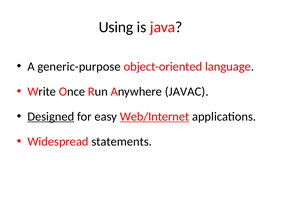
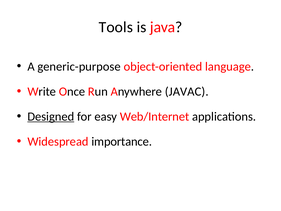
Using: Using -> Tools
Web/Internet underline: present -> none
statements: statements -> importance
